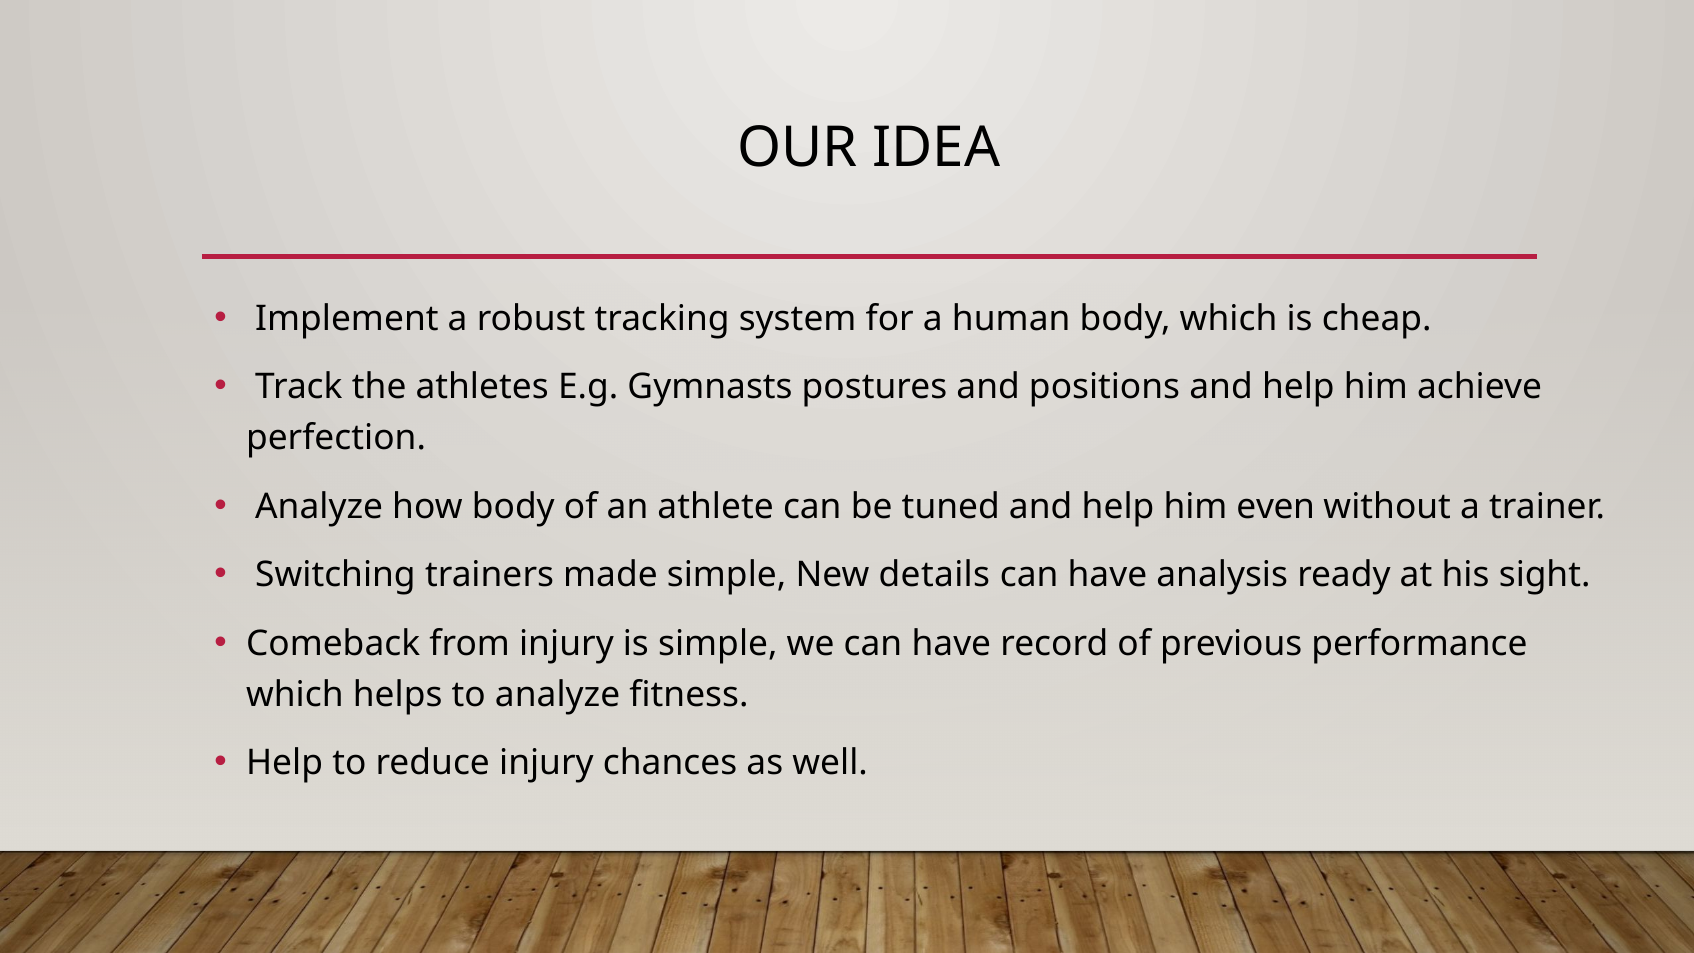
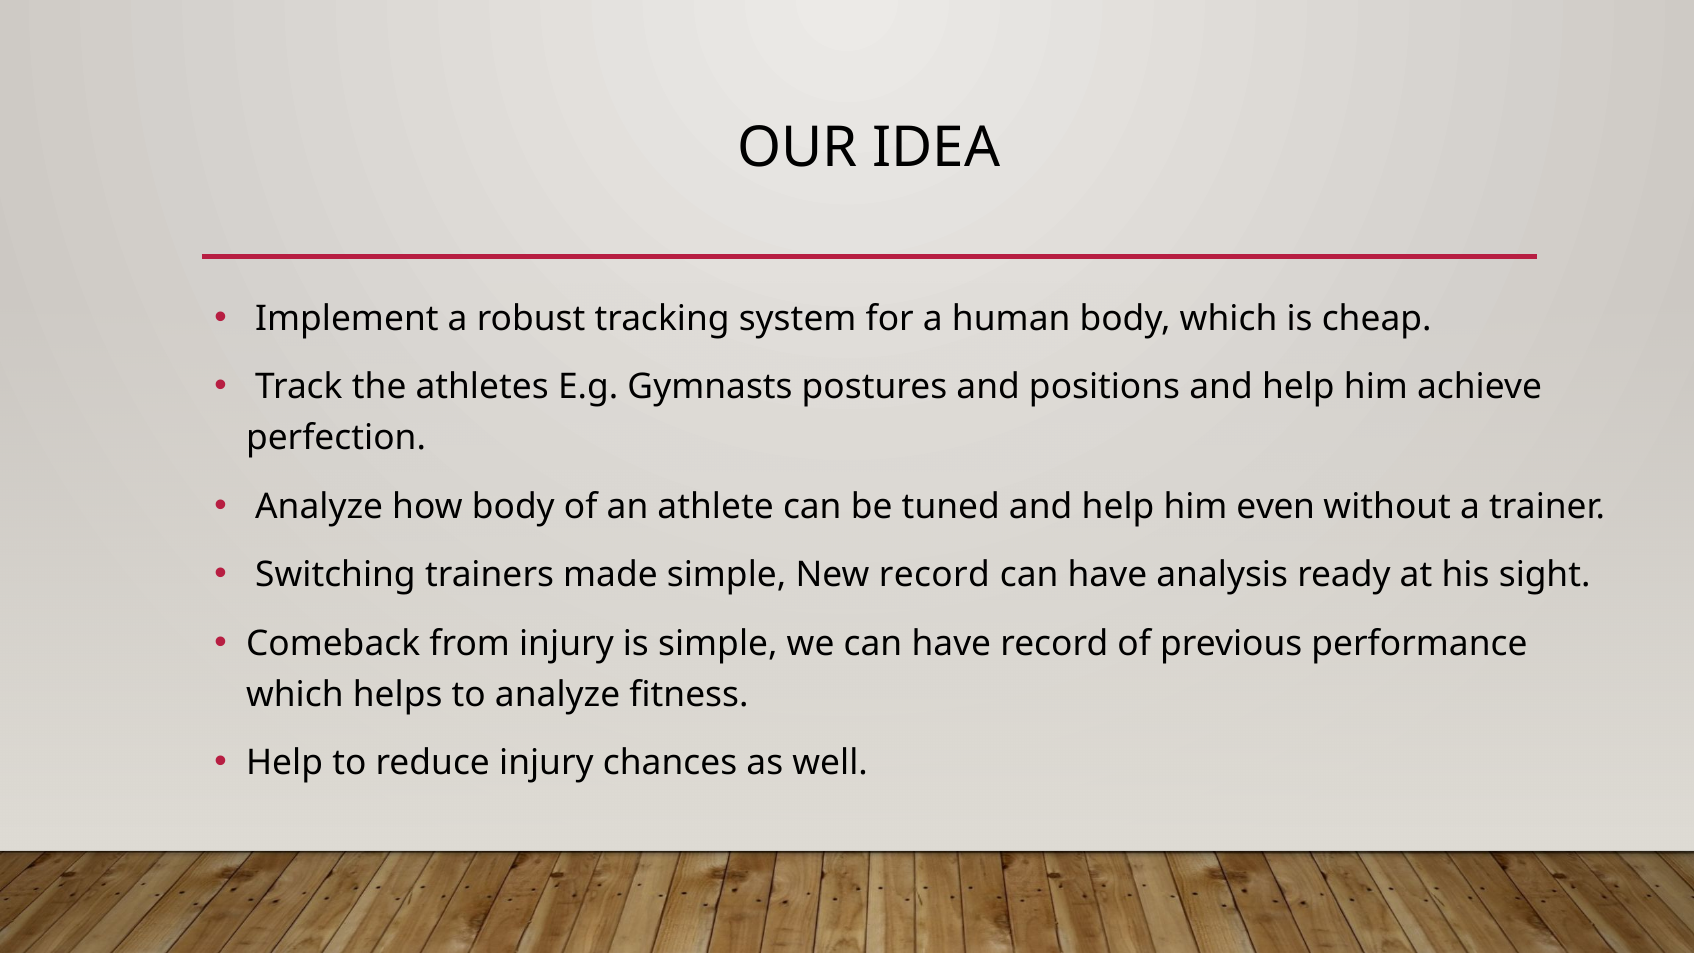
New details: details -> record
